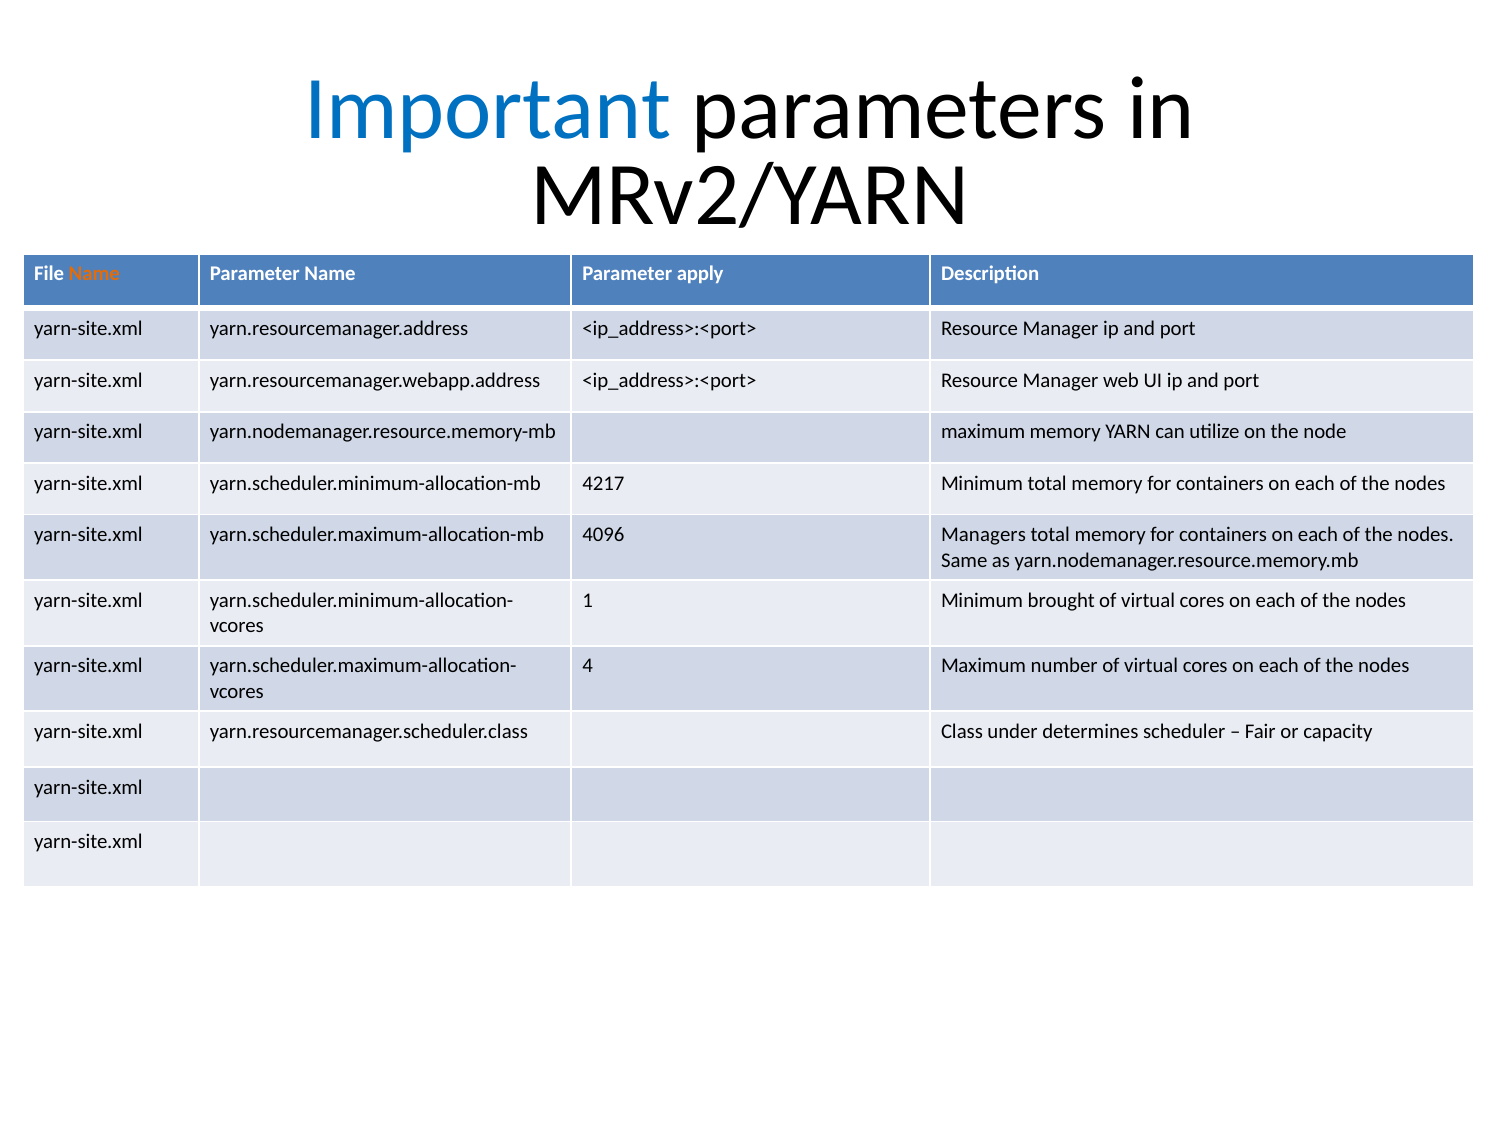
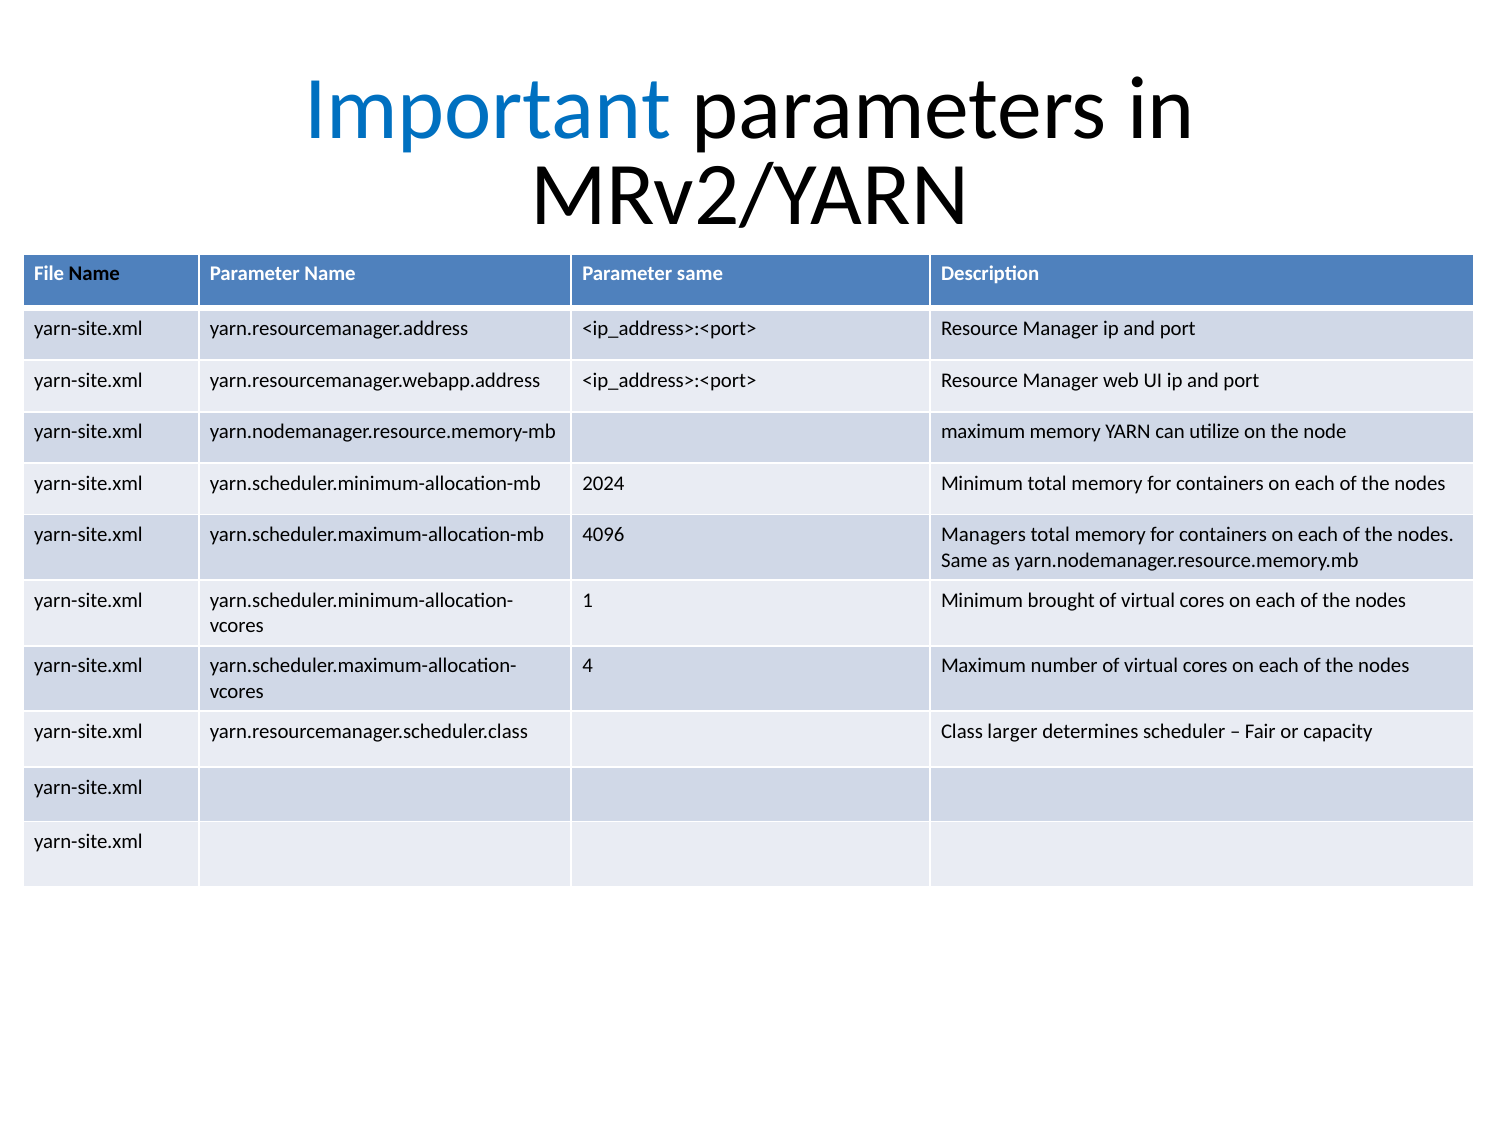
Name at (94, 274) colour: orange -> black
Parameter apply: apply -> same
4217: 4217 -> 2024
under: under -> larger
